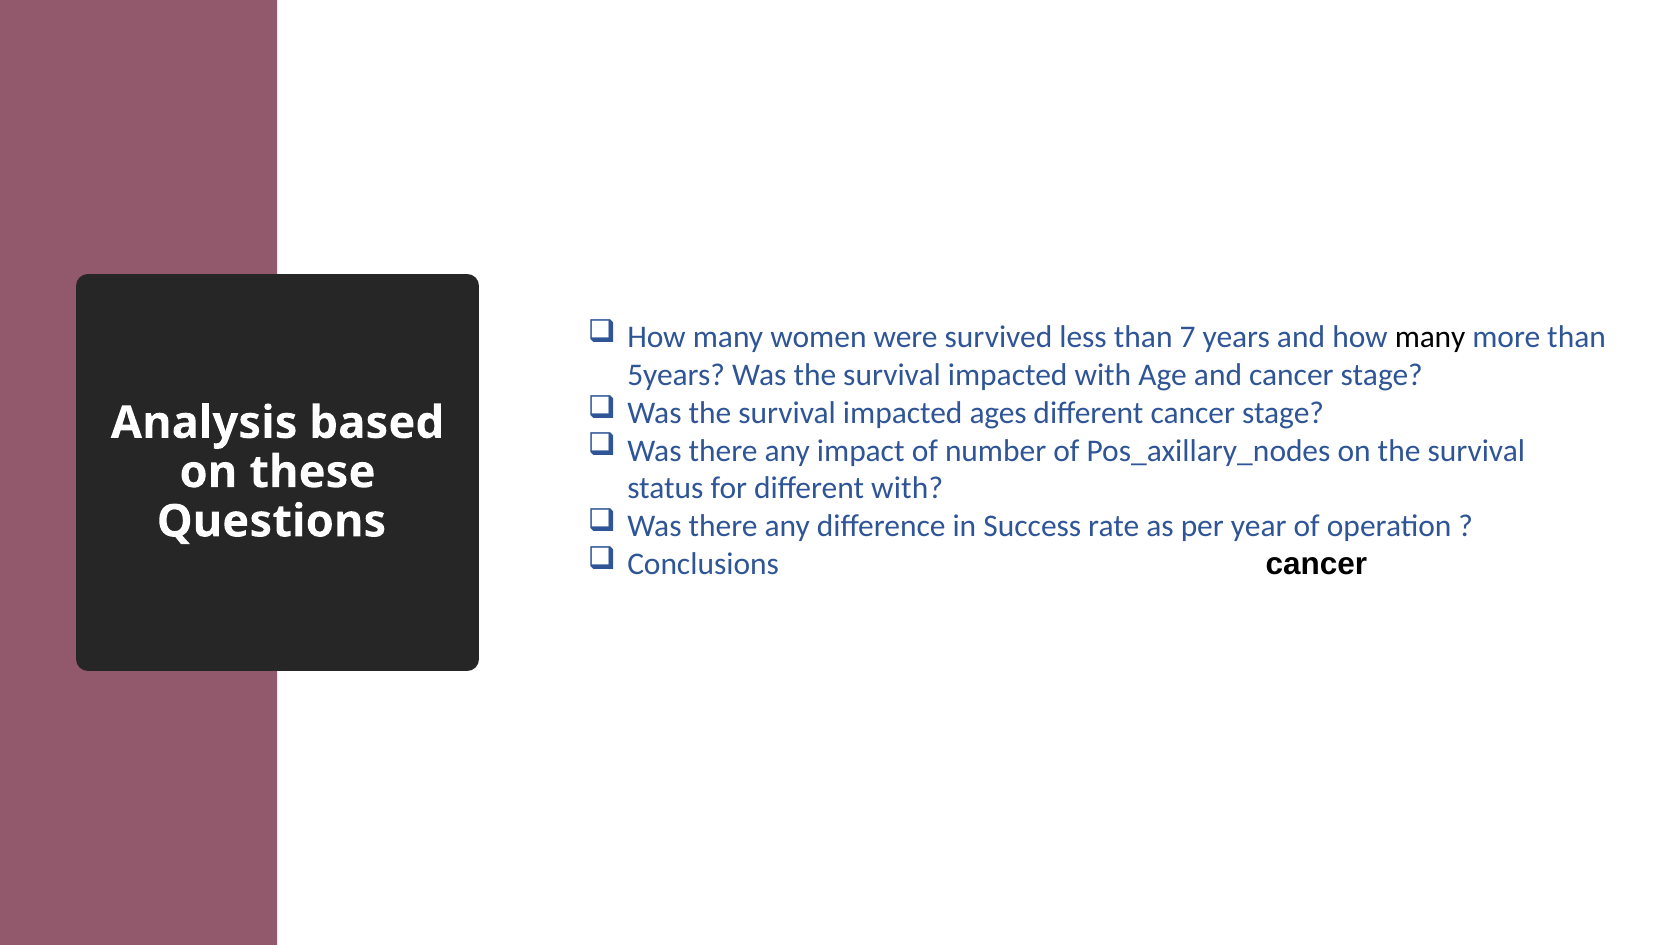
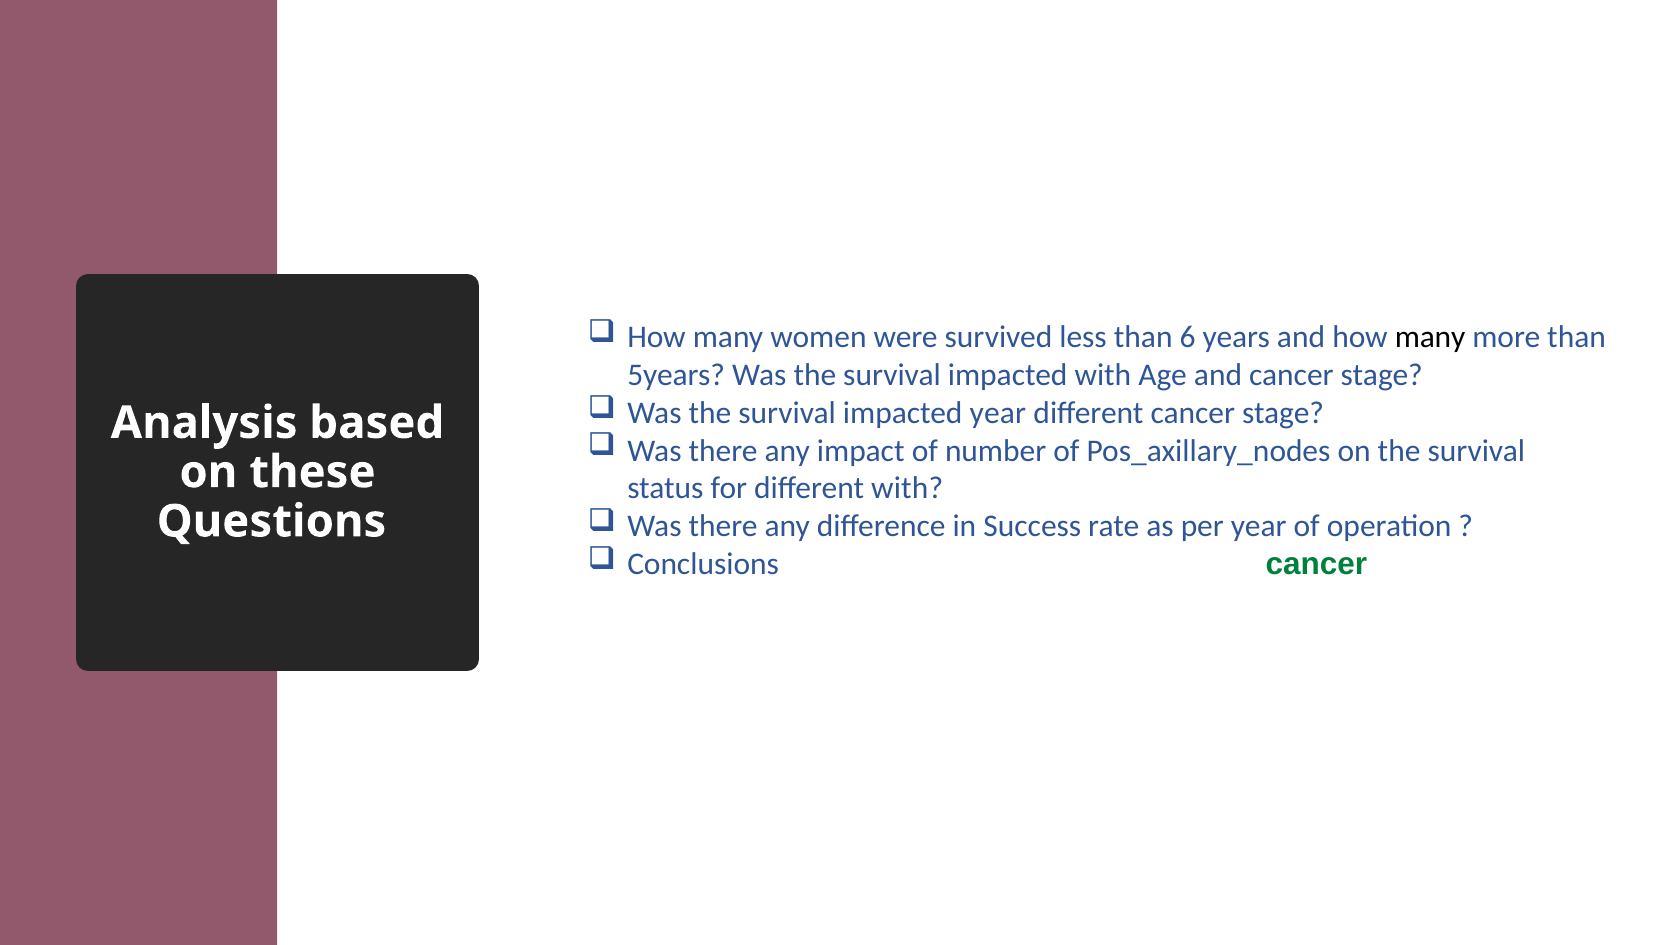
7: 7 -> 6
impacted ages: ages -> year
cancer at (1316, 564) colour: black -> green
